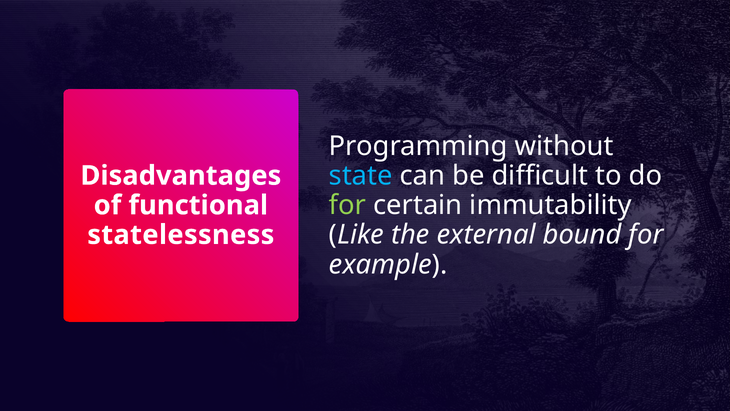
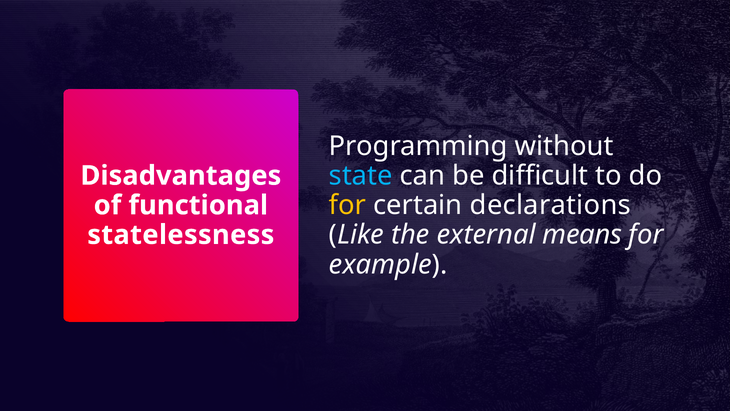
for at (348, 205) colour: light green -> yellow
immutability: immutability -> declarations
bound: bound -> means
